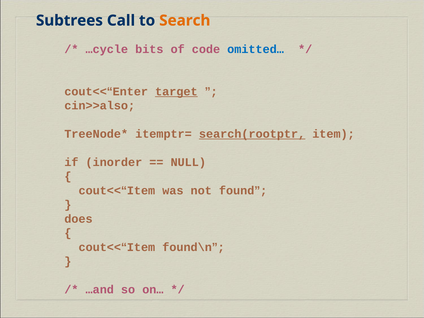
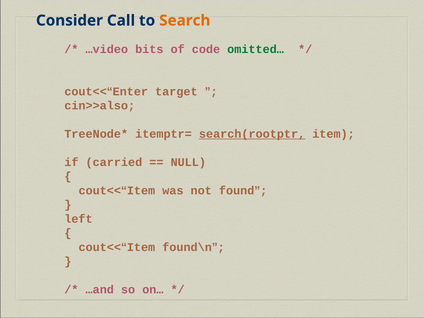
Subtrees: Subtrees -> Consider
…cycle: …cycle -> …video
omitted… colour: blue -> green
target underline: present -> none
inorder: inorder -> carried
does: does -> left
